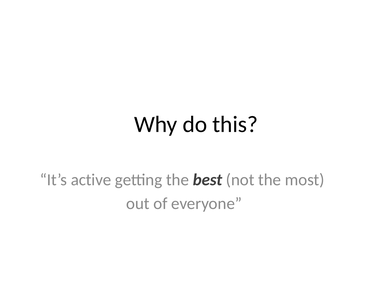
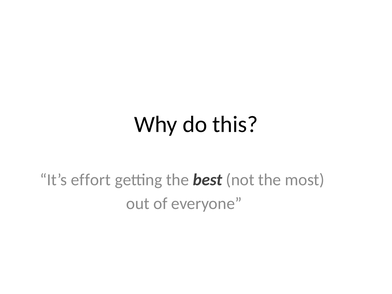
active: active -> effort
